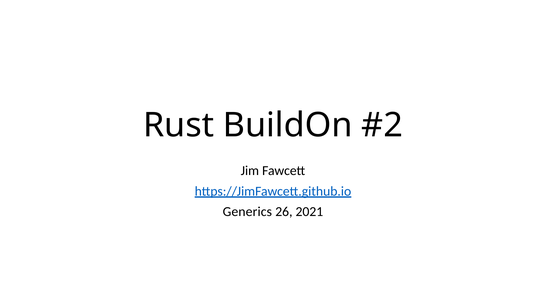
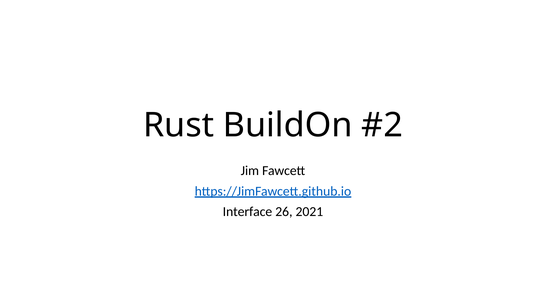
Generics: Generics -> Interface
